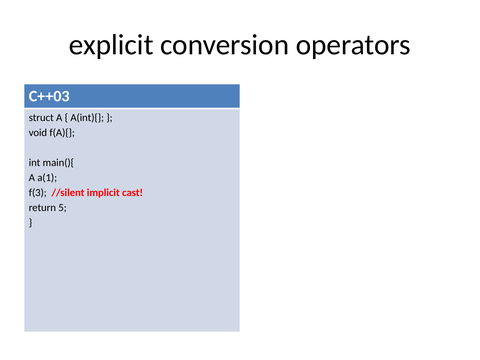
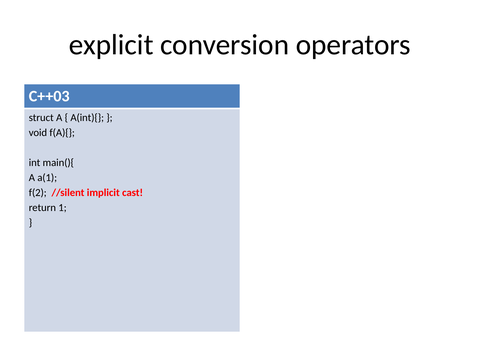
f(3: f(3 -> f(2
5: 5 -> 1
